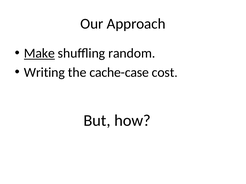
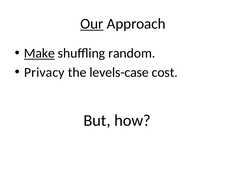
Our underline: none -> present
Writing: Writing -> Privacy
cache-case: cache-case -> levels-case
